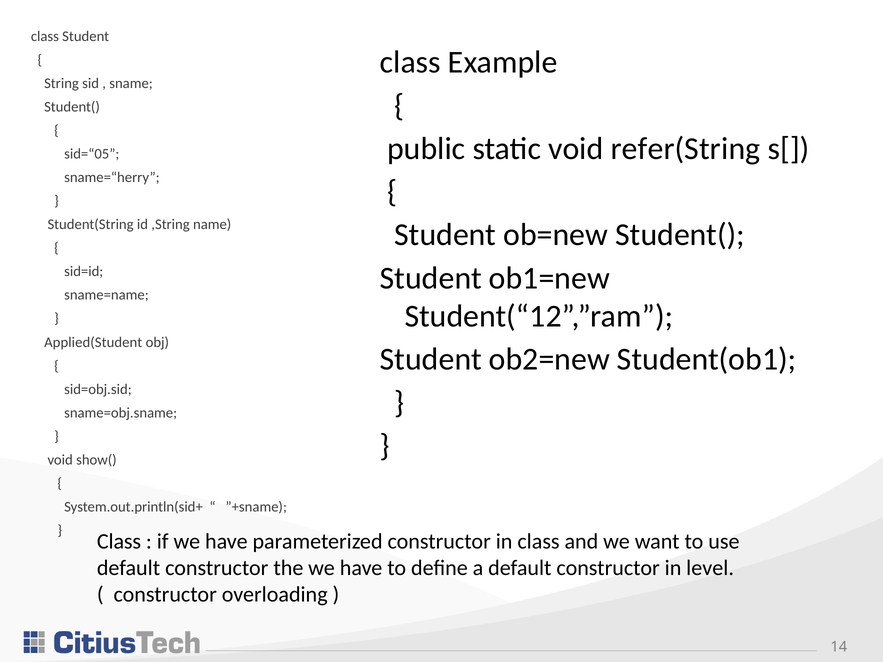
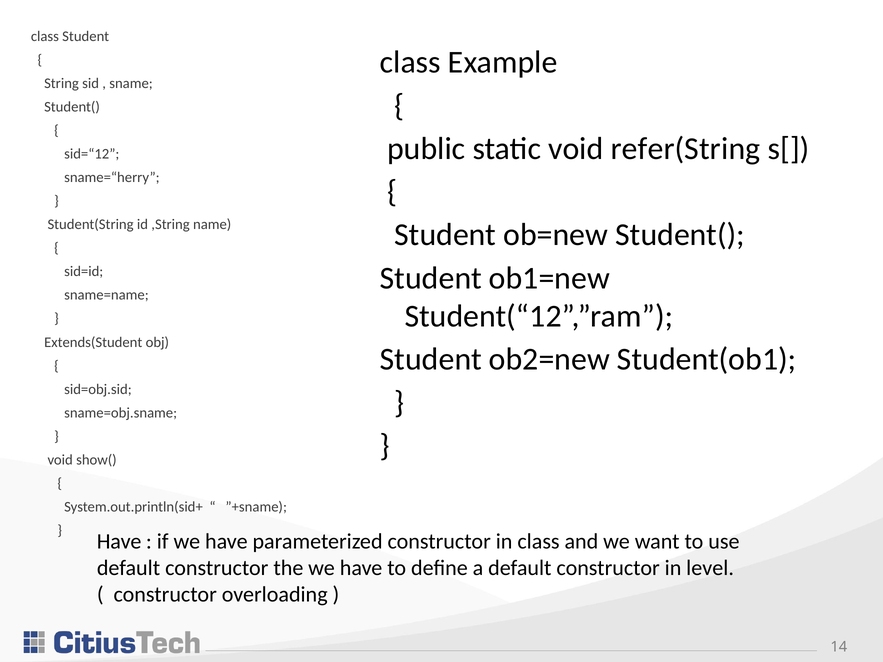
sid=“05: sid=“05 -> sid=“12
Applied(Student: Applied(Student -> Extends(Student
Class at (119, 542): Class -> Have
